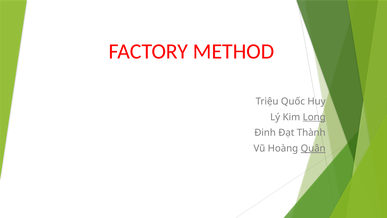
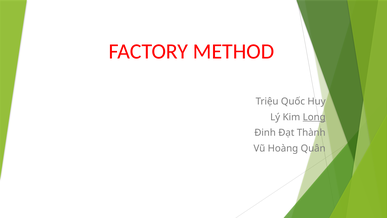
Quân underline: present -> none
